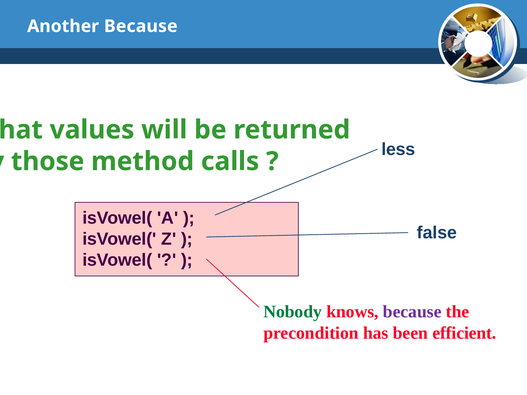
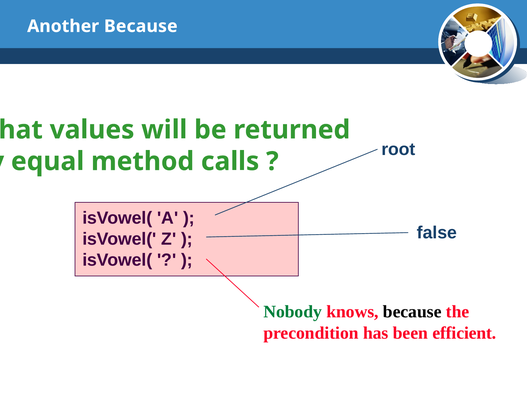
less: less -> root
those: those -> equal
because at (412, 312) colour: purple -> black
